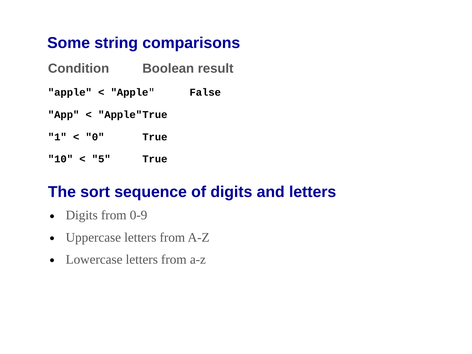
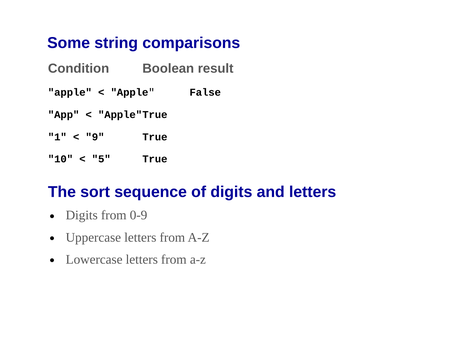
0 at (95, 137): 0 -> 9
